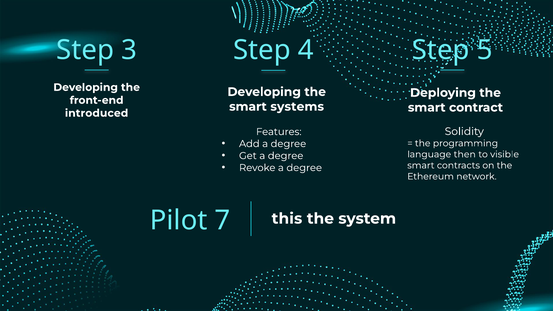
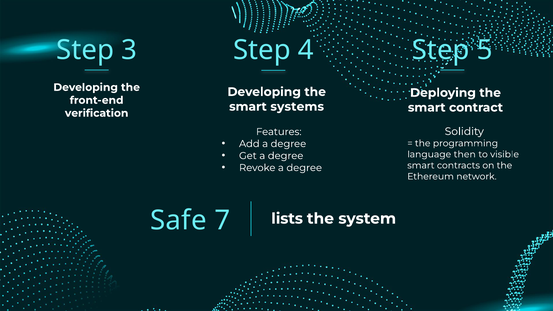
introduced: introduced -> verification
Pilot: Pilot -> Safe
this: this -> lists
